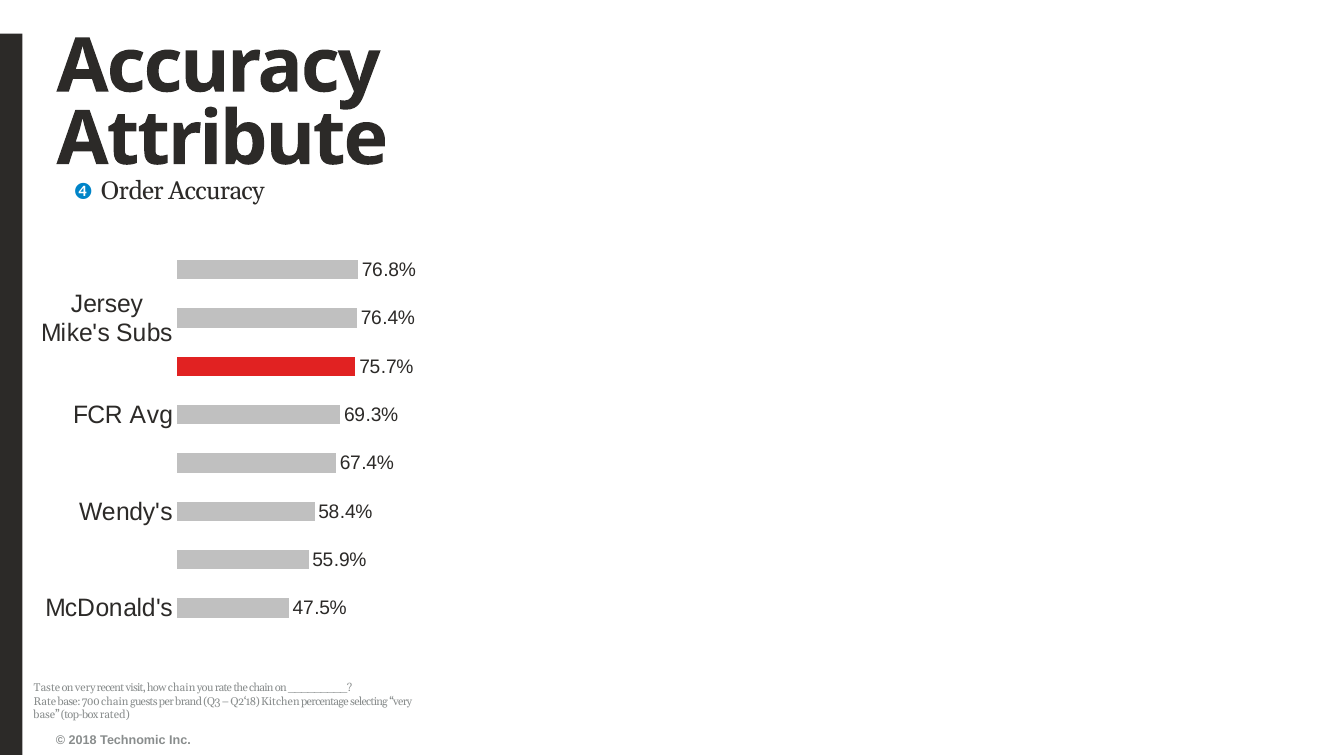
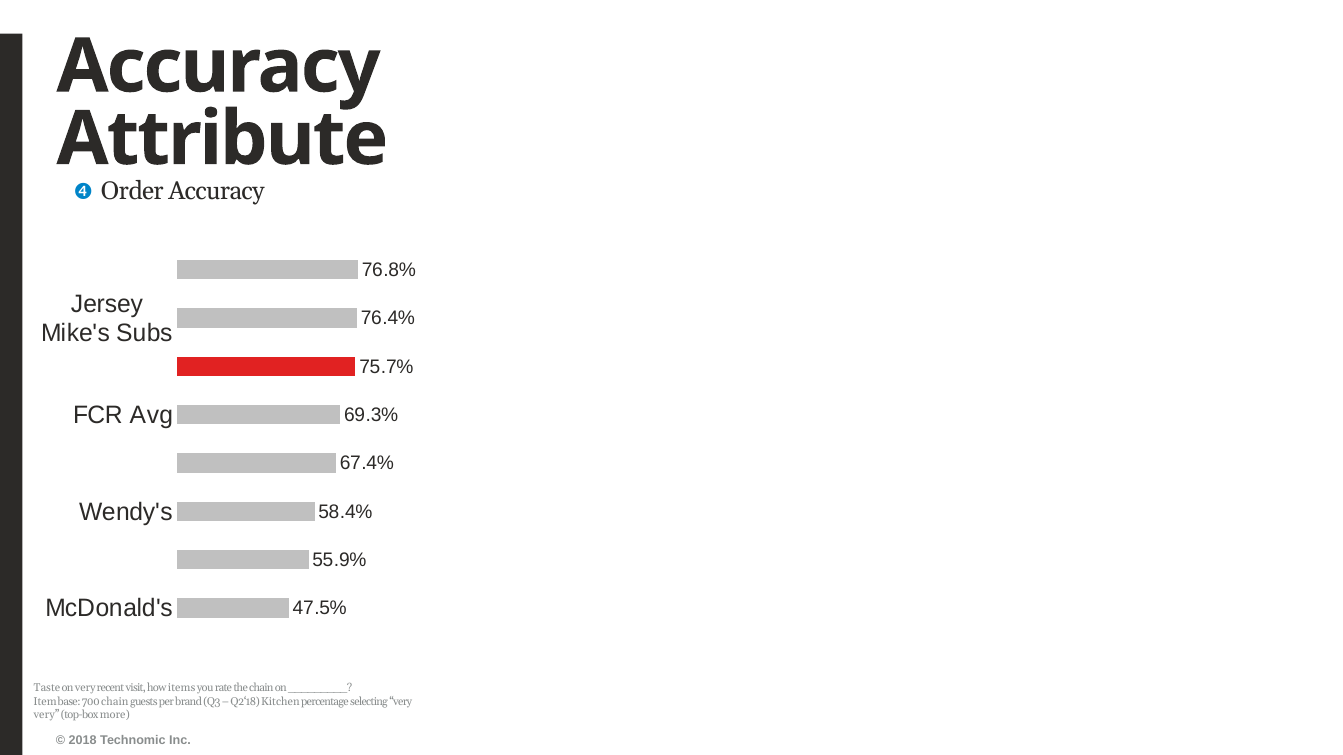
how chain: chain -> items
Rate at (45, 702): Rate -> Item
base at (47, 715): base -> very
rated: rated -> more
